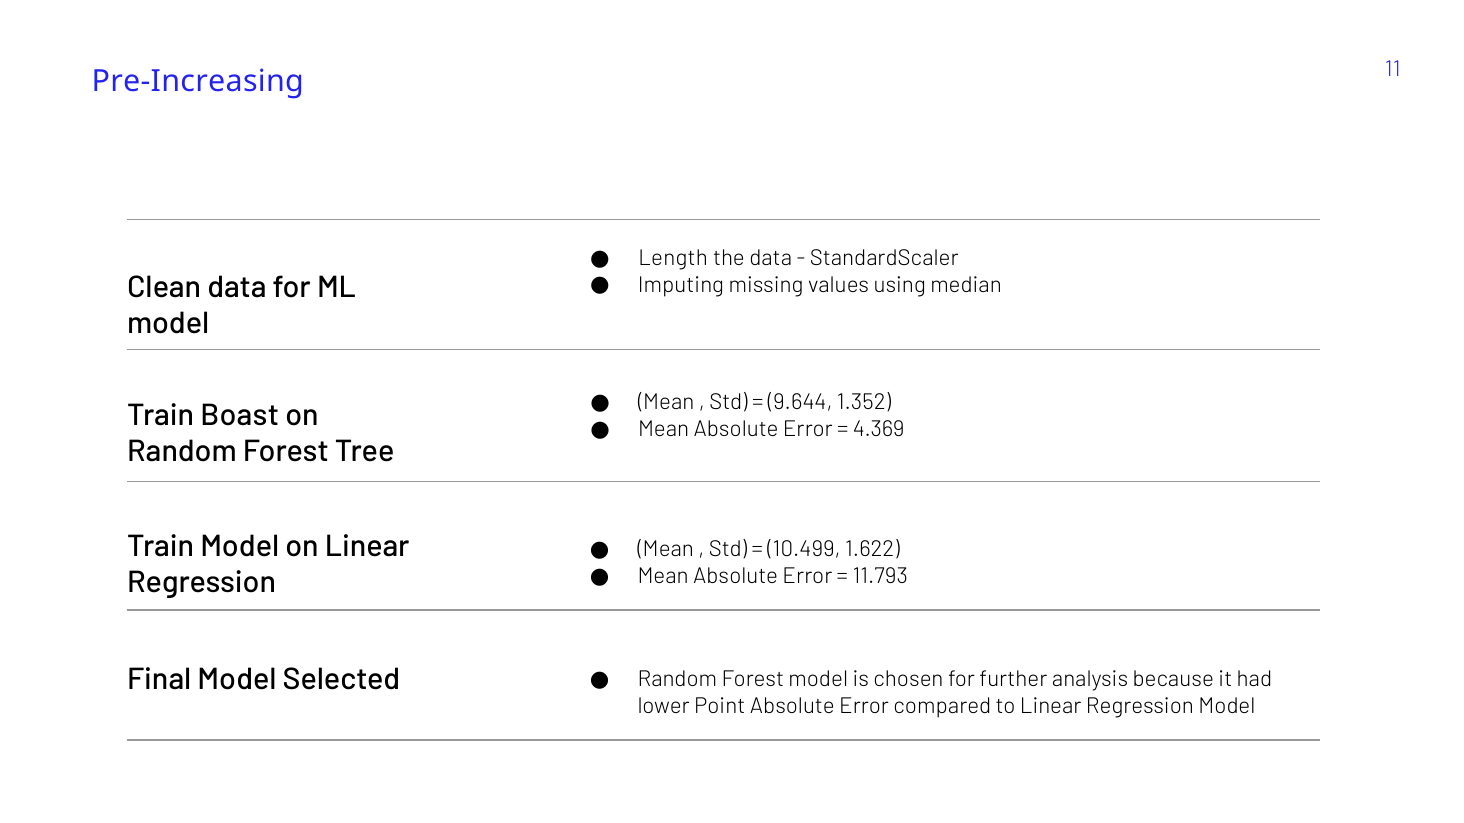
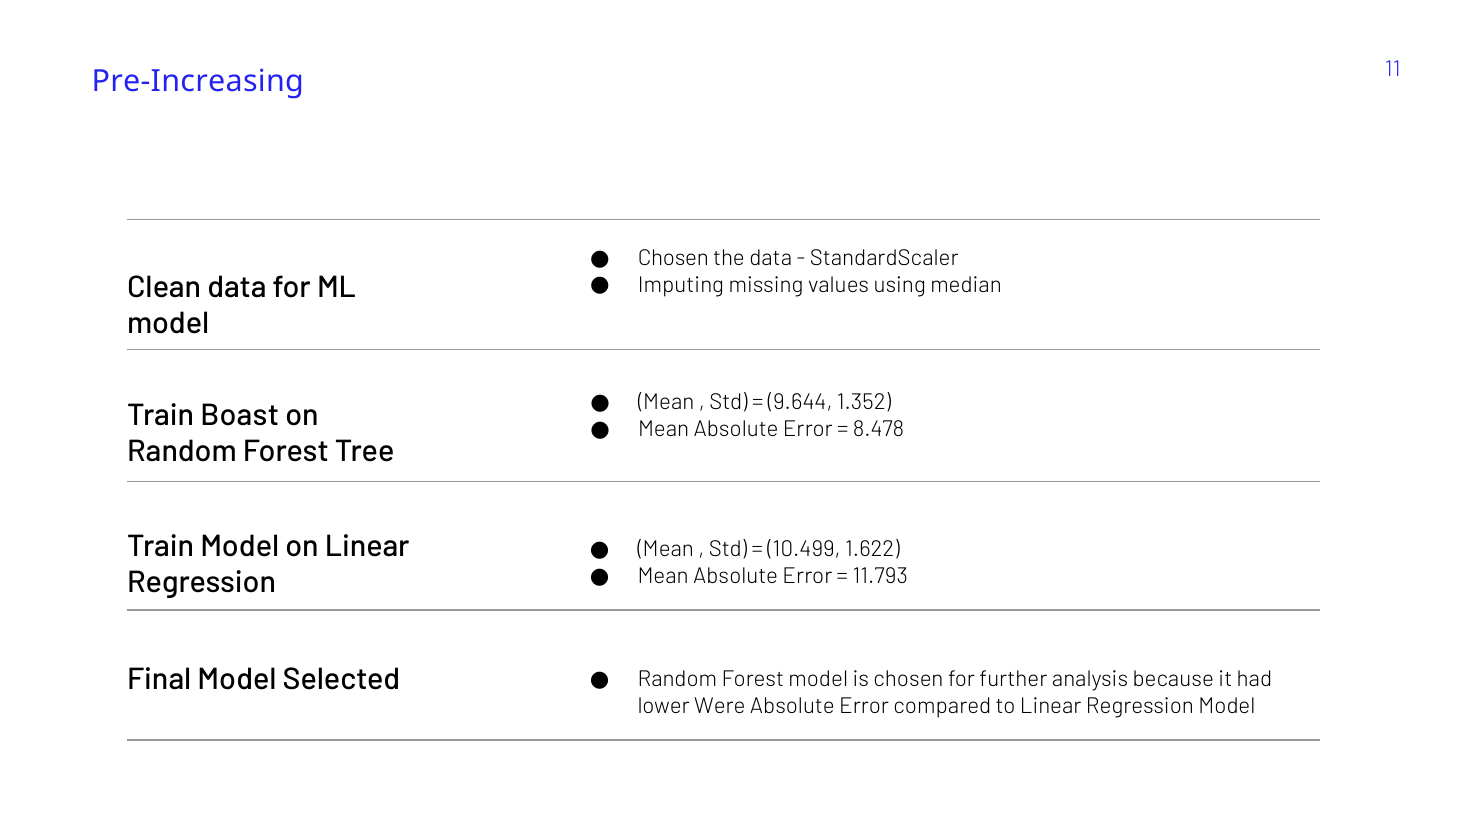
Length at (673, 258): Length -> Chosen
4.369: 4.369 -> 8.478
Point: Point -> Were
